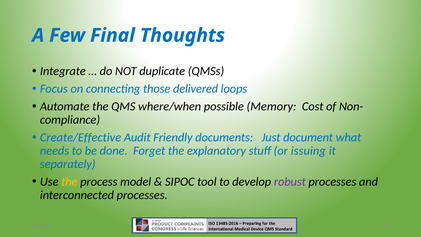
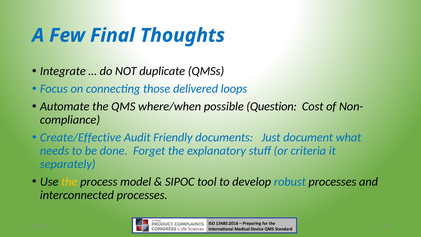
Memory: Memory -> Question
issuing: issuing -> criteria
robust colour: purple -> blue
